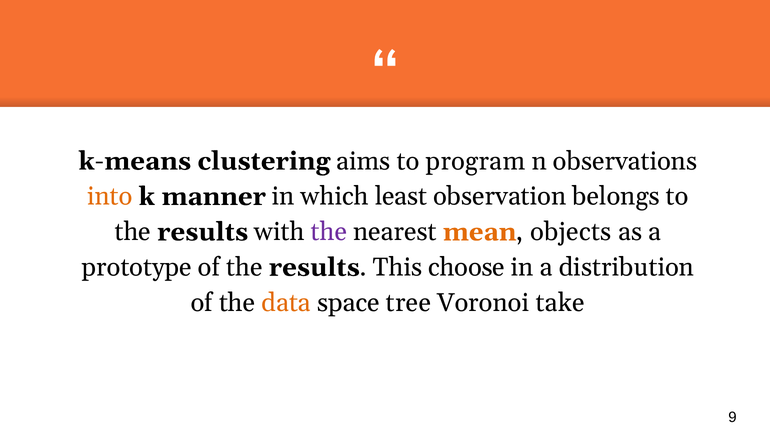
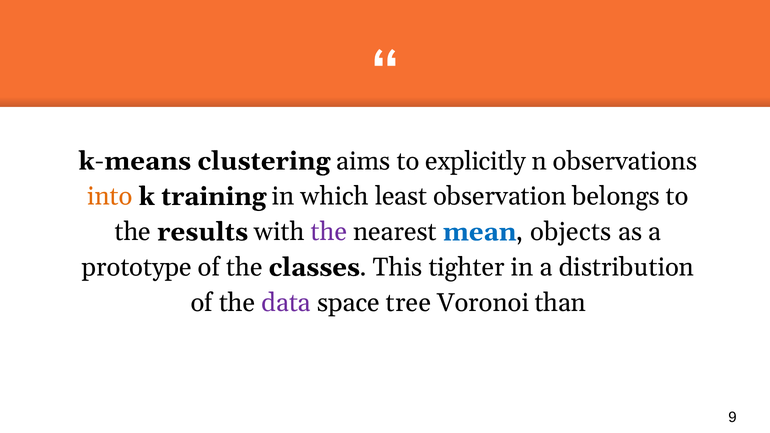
program: program -> explicitly
manner: manner -> training
mean colour: orange -> blue
of the results: results -> classes
choose: choose -> tighter
data colour: orange -> purple
take: take -> than
